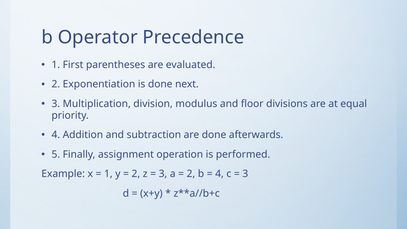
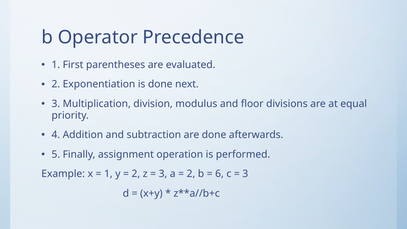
4 at (220, 174): 4 -> 6
